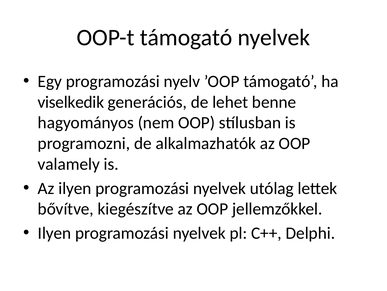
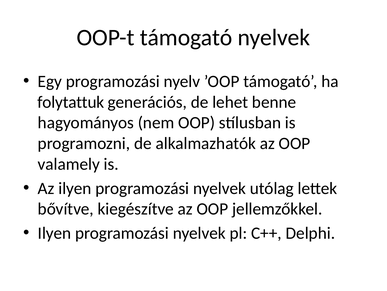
viselkedik: viselkedik -> folytattuk
